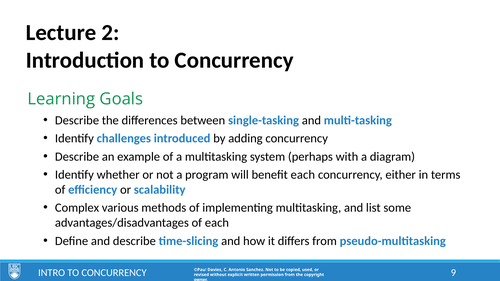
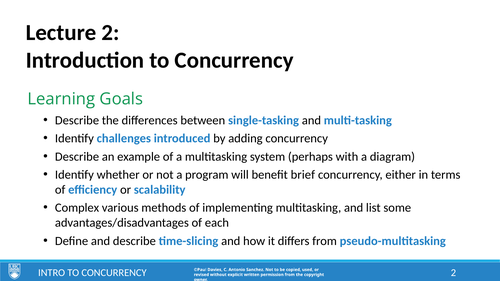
benefit each: each -> brief
CONCURRENCY 9: 9 -> 2
